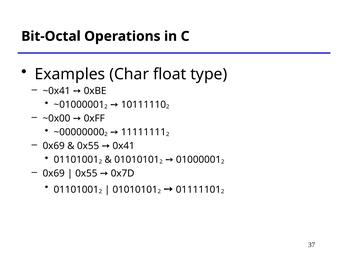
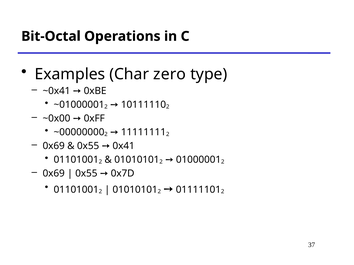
float: float -> zero
